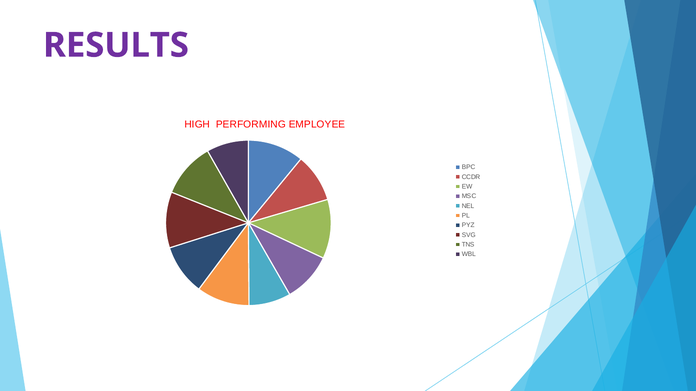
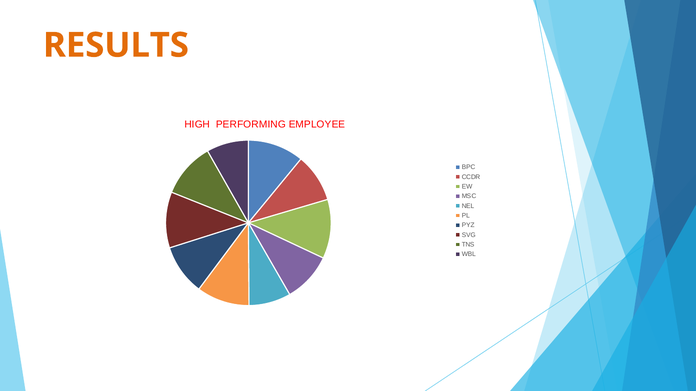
RESULTS colour: purple -> orange
